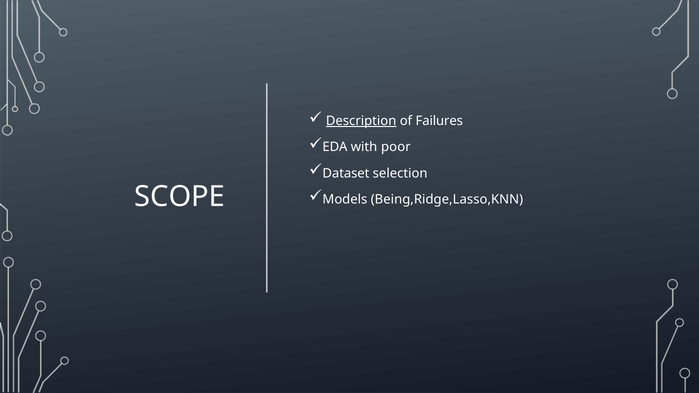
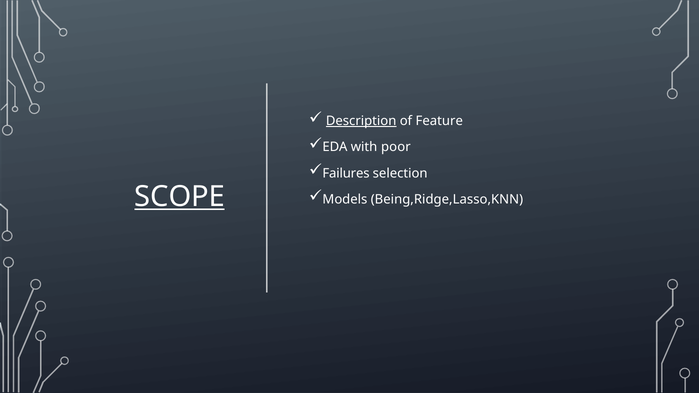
Failures: Failures -> Feature
Dataset: Dataset -> Failures
SCOPE underline: none -> present
